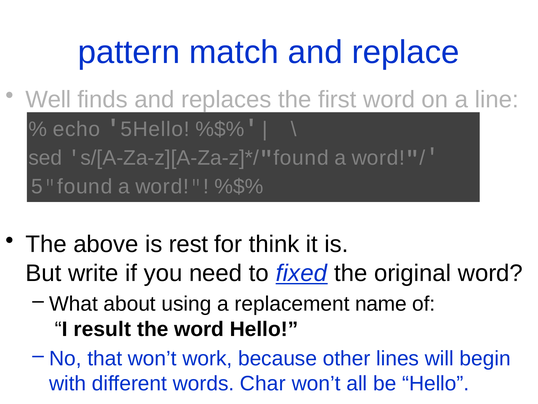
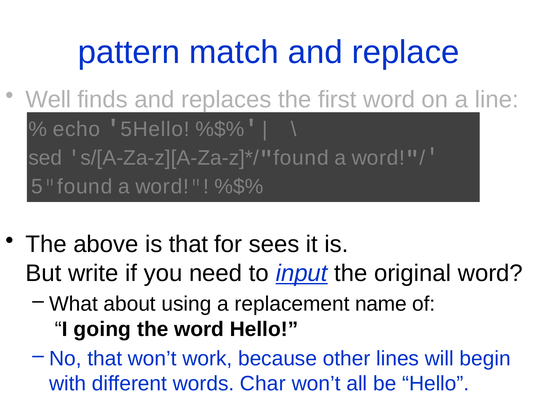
is rest: rest -> that
think: think -> sees
fixed: fixed -> input
result: result -> going
